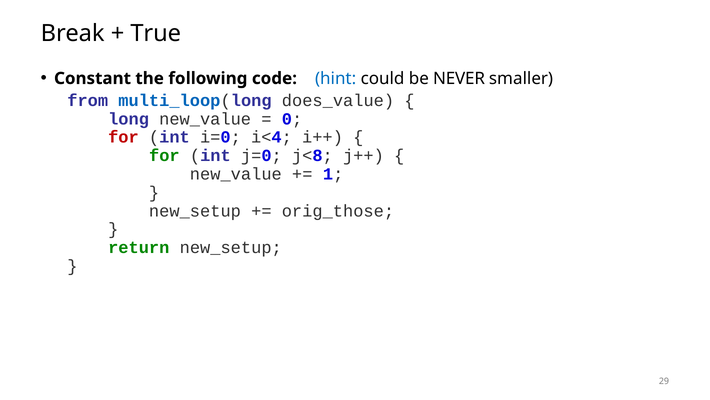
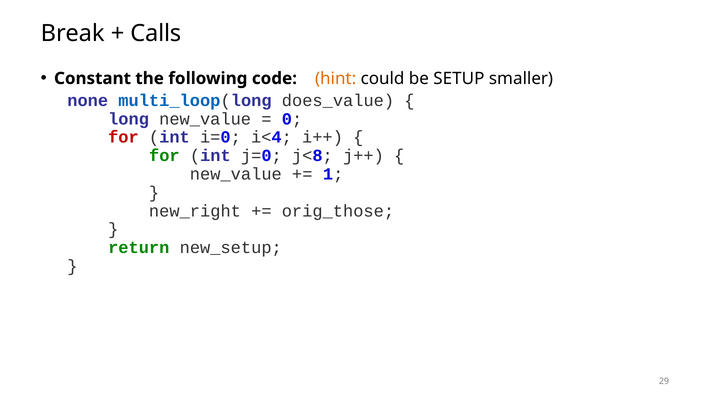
True: True -> Calls
hint colour: blue -> orange
NEVER: NEVER -> SETUP
from: from -> none
new_setup at (195, 211): new_setup -> new_right
